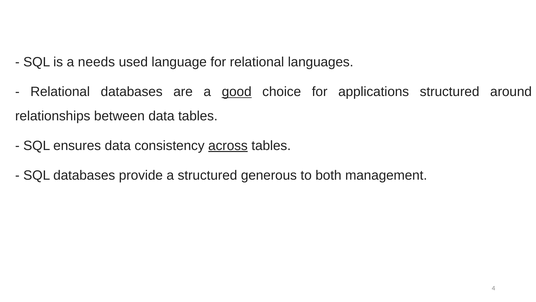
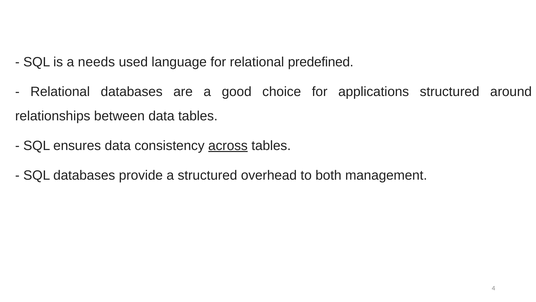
languages: languages -> predefined
good underline: present -> none
generous: generous -> overhead
